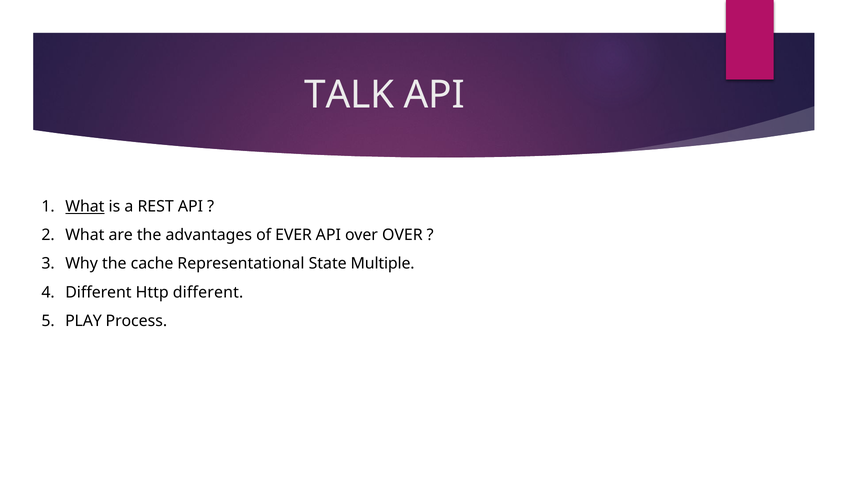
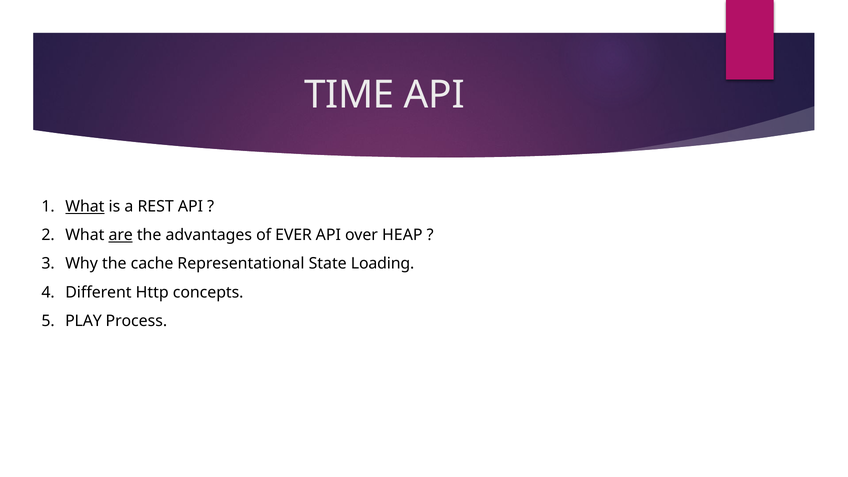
TALK: TALK -> TIME
are underline: none -> present
over OVER: OVER -> HEAP
Multiple: Multiple -> Loading
Http different: different -> concepts
